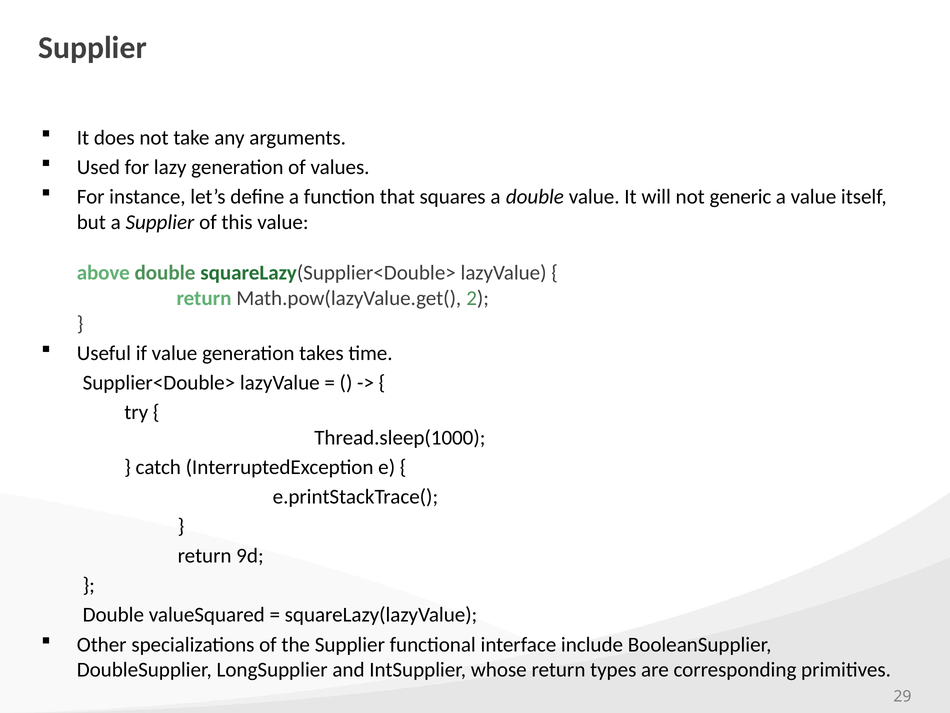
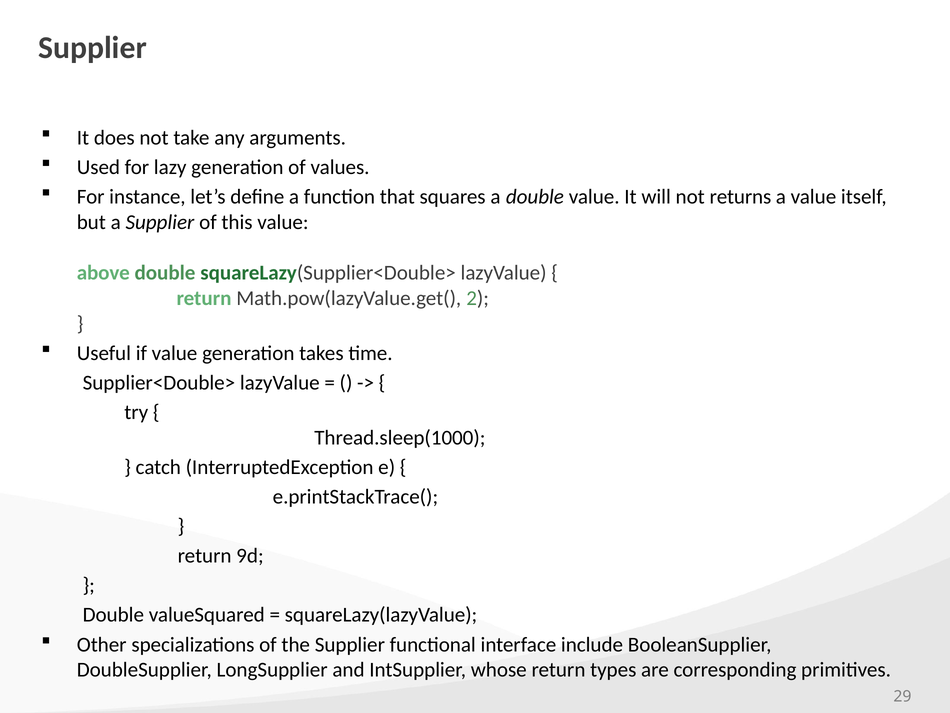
generic: generic -> returns
